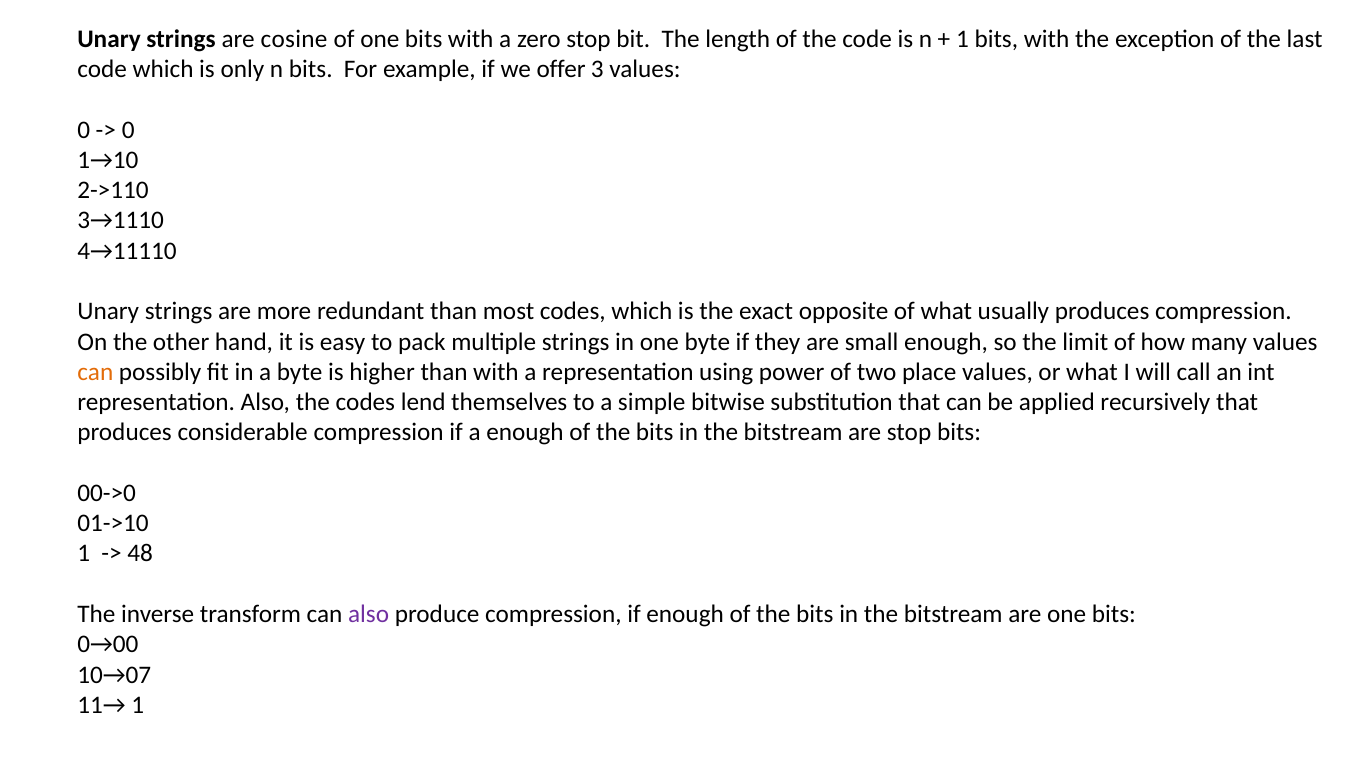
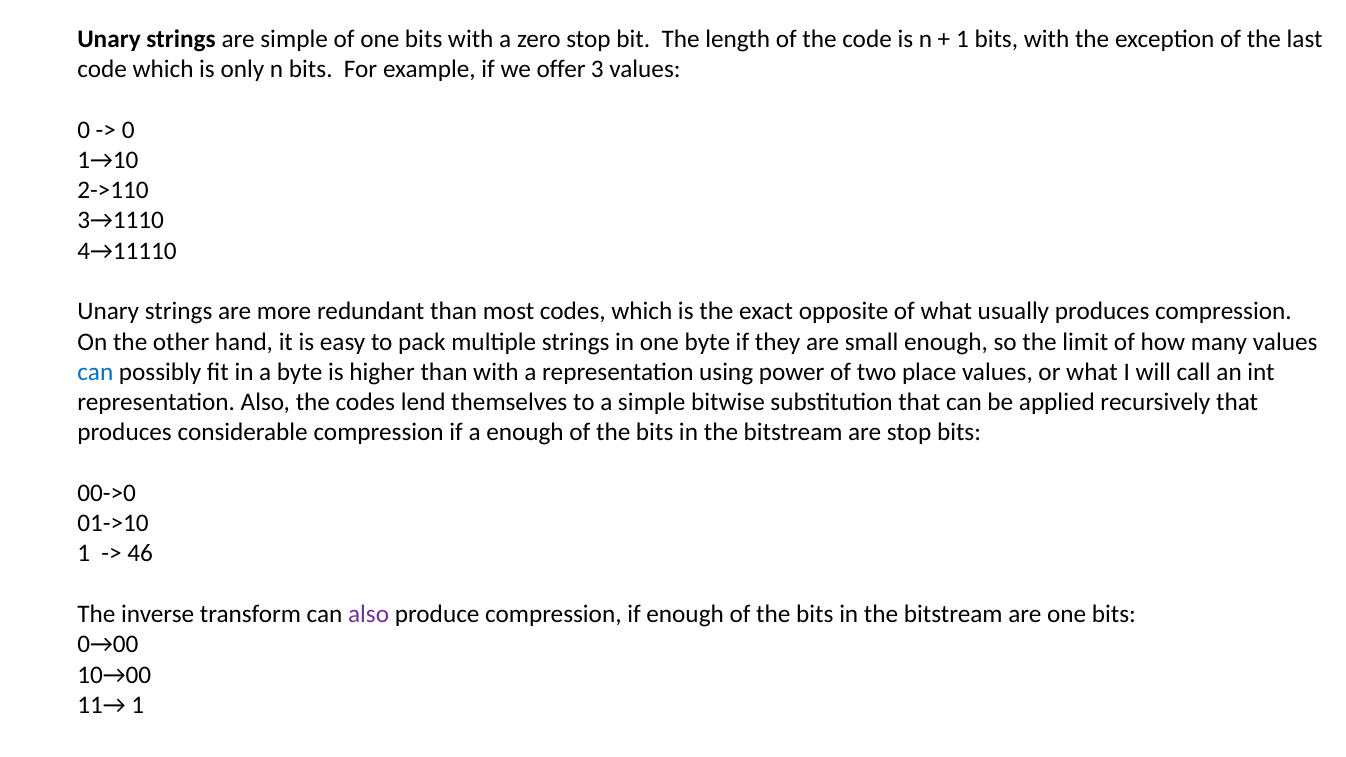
are cosine: cosine -> simple
can at (95, 372) colour: orange -> blue
48: 48 -> 46
10→07: 10→07 -> 10→00
